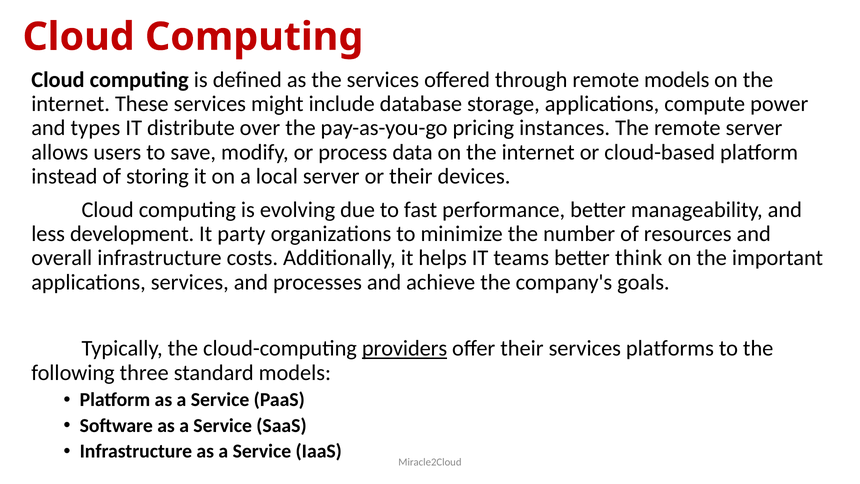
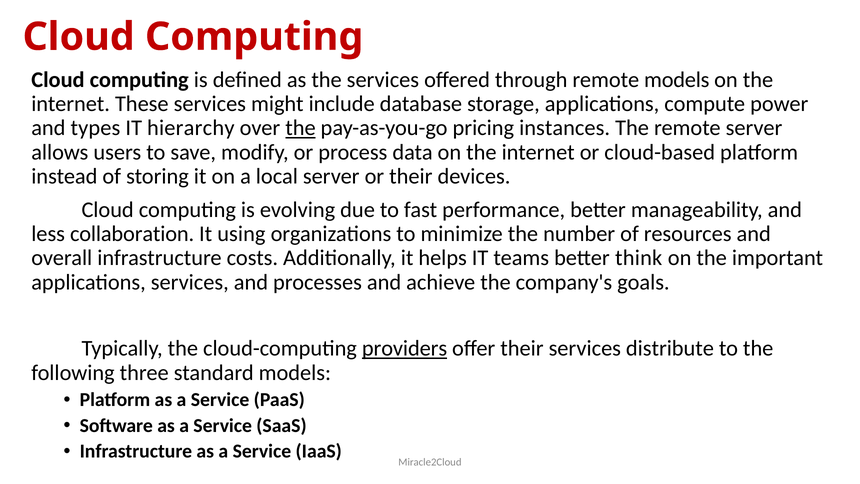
distribute: distribute -> hierarchy
the at (300, 128) underline: none -> present
development: development -> collaboration
party: party -> using
platforms: platforms -> distribute
